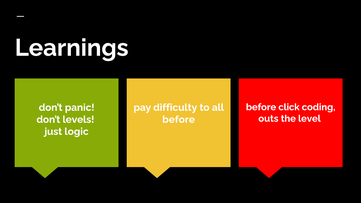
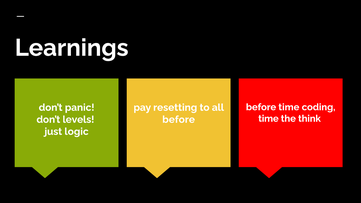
before click: click -> time
difficulty: difficulty -> resetting
outs at (268, 119): outs -> time
level: level -> think
